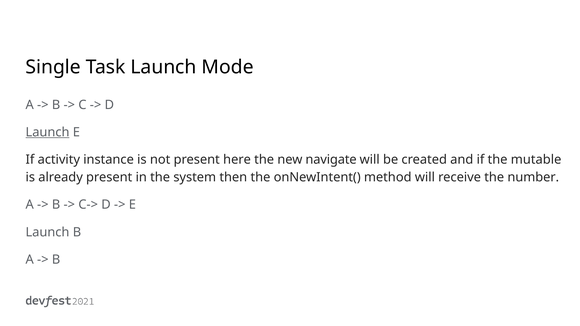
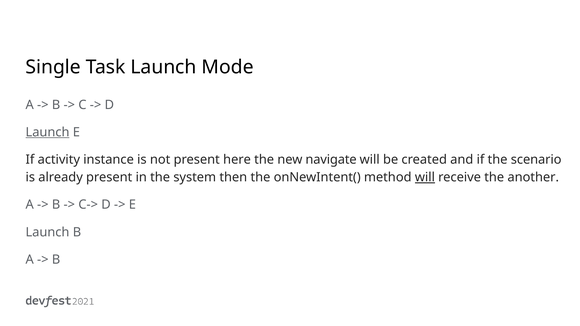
mutable: mutable -> scenario
will at (425, 177) underline: none -> present
number: number -> another
